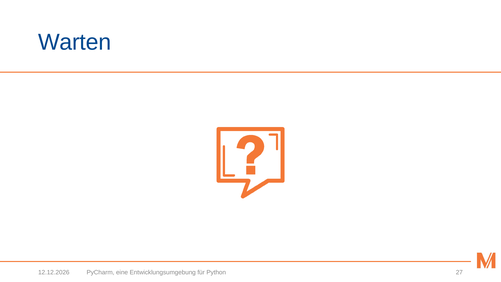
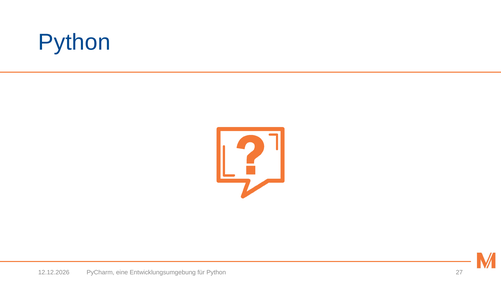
Warten at (75, 42): Warten -> Python
